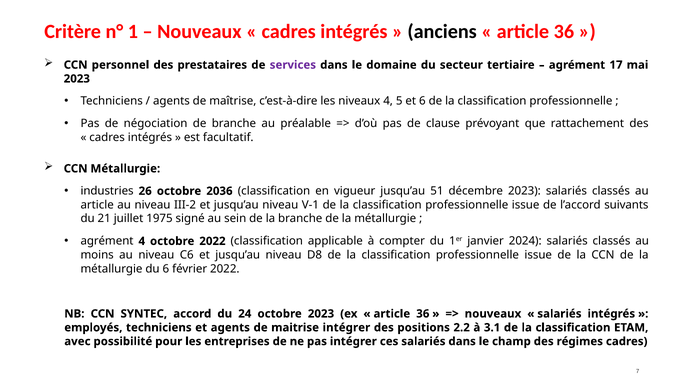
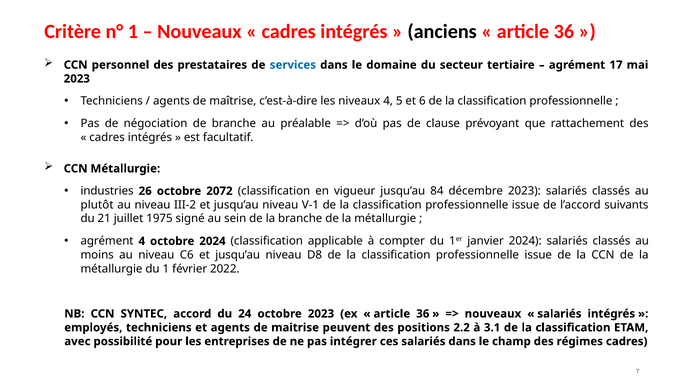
services colour: purple -> blue
2036: 2036 -> 2072
51: 51 -> 84
article at (97, 205): article -> plutôt
octobre 2022: 2022 -> 2024
du 6: 6 -> 1
maitrise intégrer: intégrer -> peuvent
